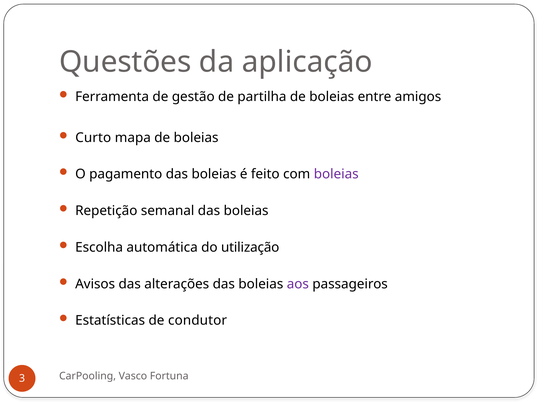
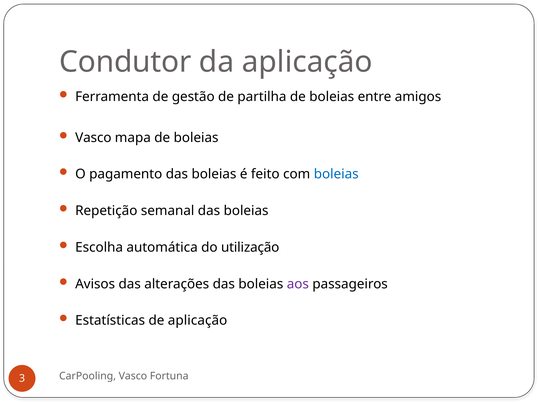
Questões: Questões -> Condutor
Curto at (93, 138): Curto -> Vasco
boleias at (336, 174) colour: purple -> blue
de condutor: condutor -> aplicação
